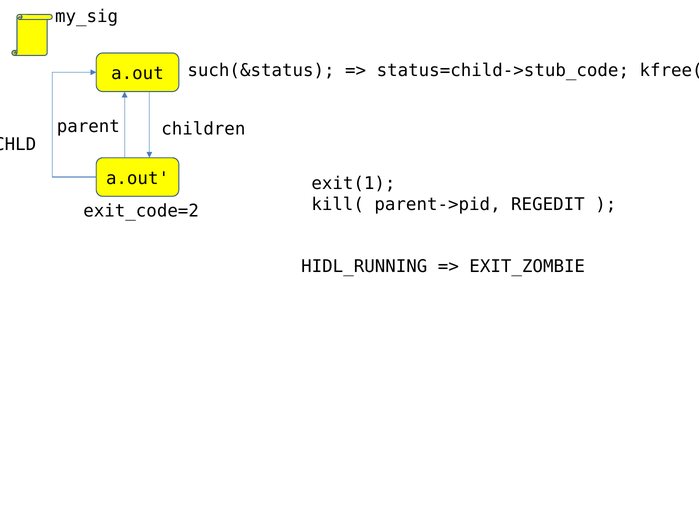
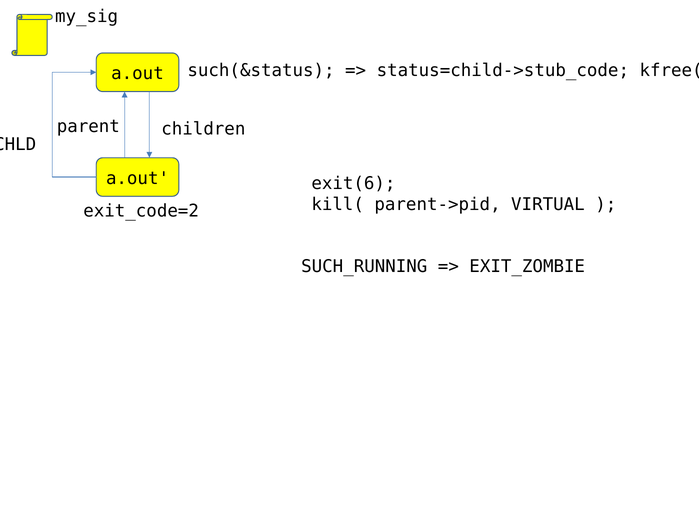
exit(1: exit(1 -> exit(6
REGEDIT: REGEDIT -> VIRTUAL
HIDL_RUNNING: HIDL_RUNNING -> SUCH_RUNNING
